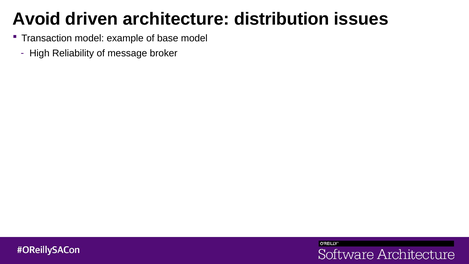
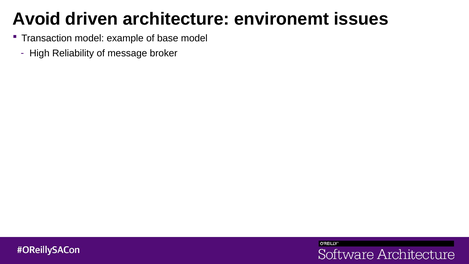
distribution: distribution -> environemt
